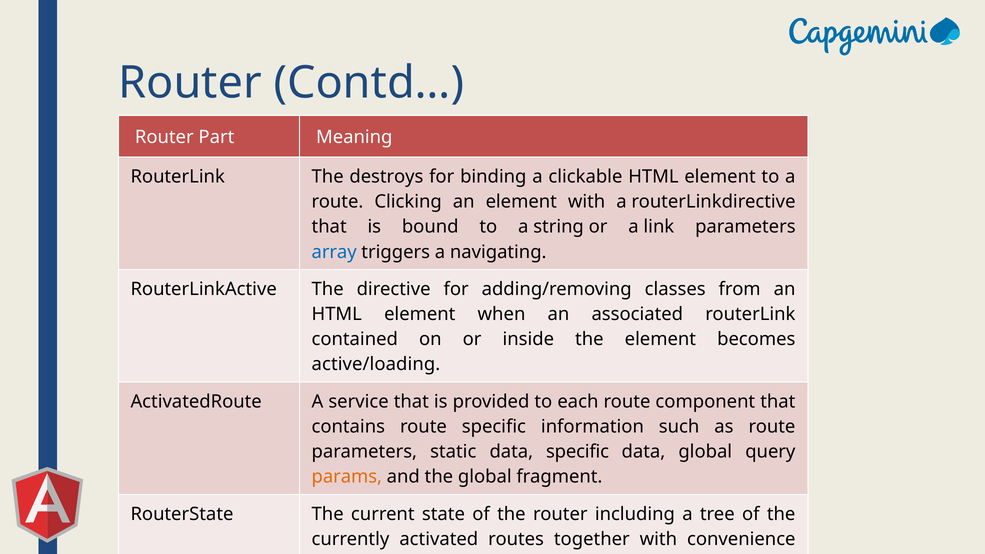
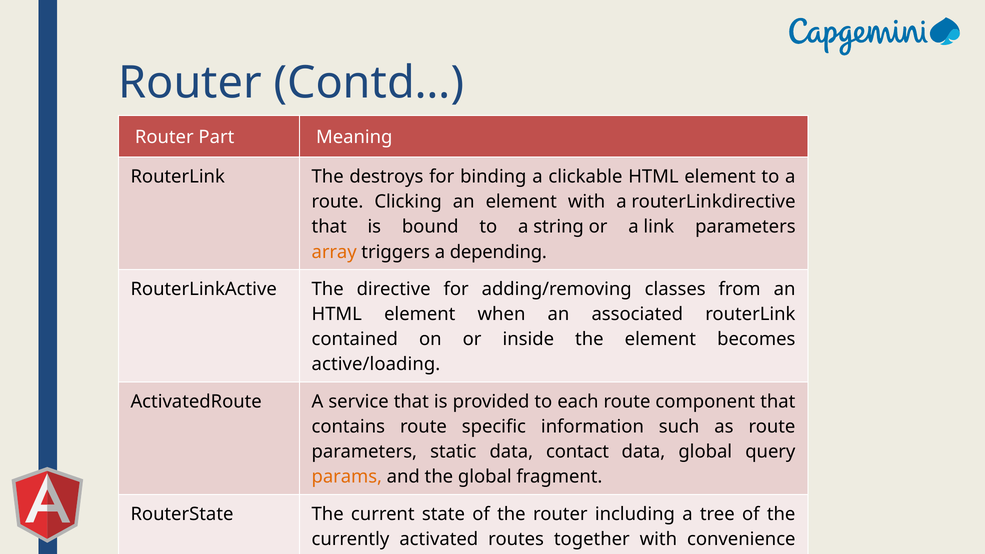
array colour: blue -> orange
navigating: navigating -> depending
data specific: specific -> contact
